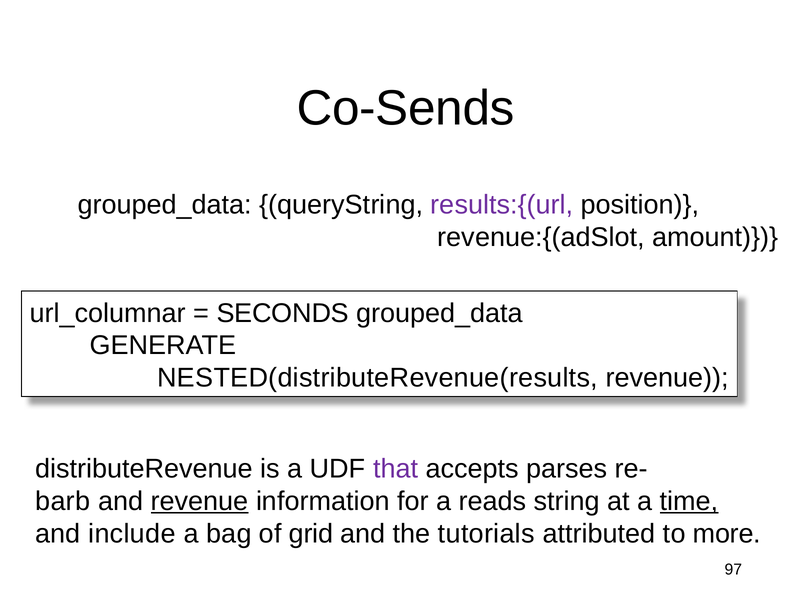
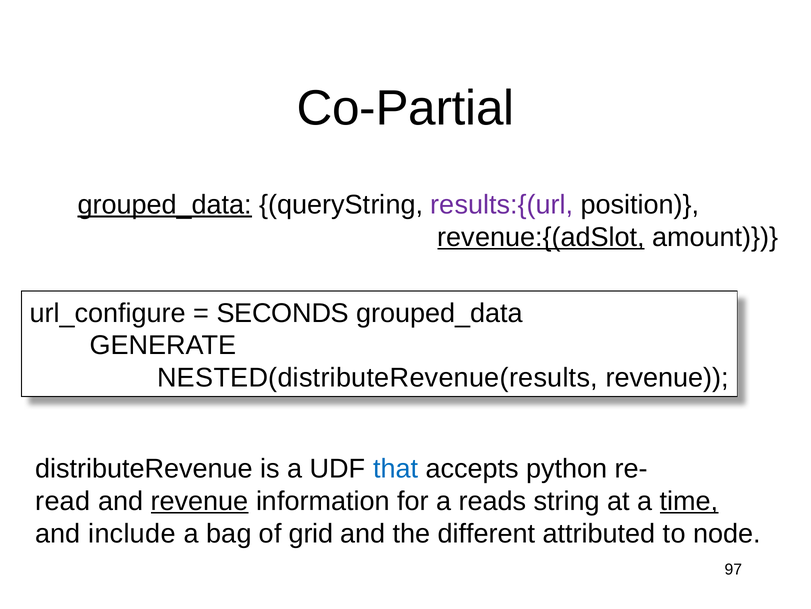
Co-Sends: Co-Sends -> Co-Partial
grouped_data at (165, 205) underline: none -> present
revenue:{(adSlot underline: none -> present
url_columnar: url_columnar -> url_configure
that colour: purple -> blue
parses: parses -> python
barb: barb -> read
tutorials: tutorials -> different
more: more -> node
